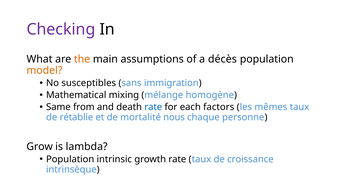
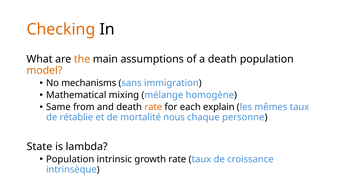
Checking colour: purple -> orange
a décès: décès -> death
susceptibles: susceptibles -> mechanisms
rate at (153, 107) colour: blue -> orange
factors: factors -> explain
Grow: Grow -> State
